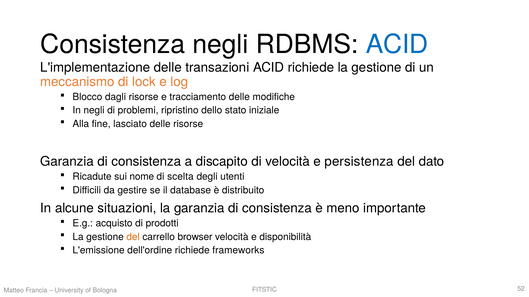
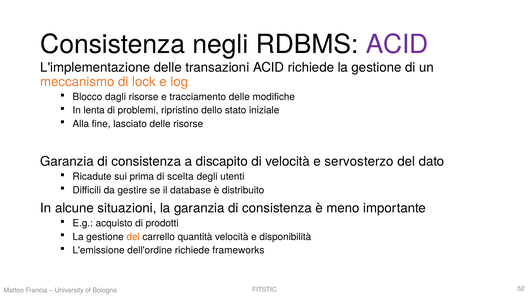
ACID at (397, 44) colour: blue -> purple
In negli: negli -> lenta
persistenza: persistenza -> servosterzo
nome: nome -> prima
browser: browser -> quantità
